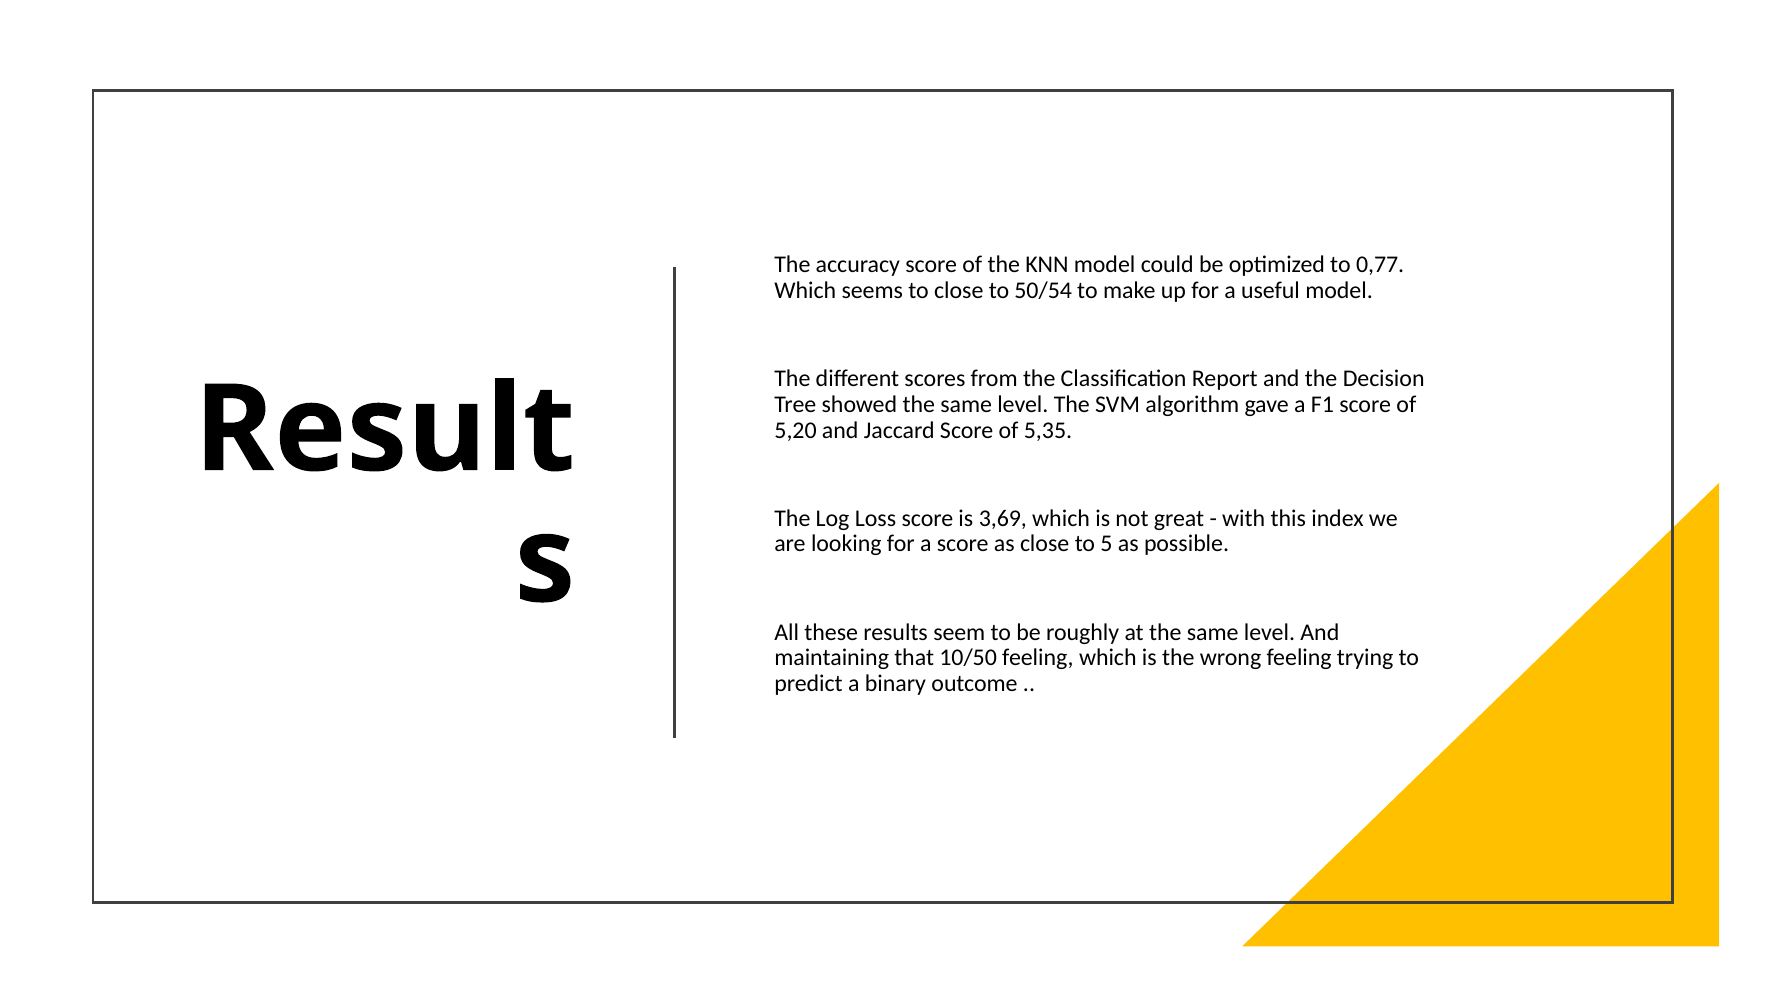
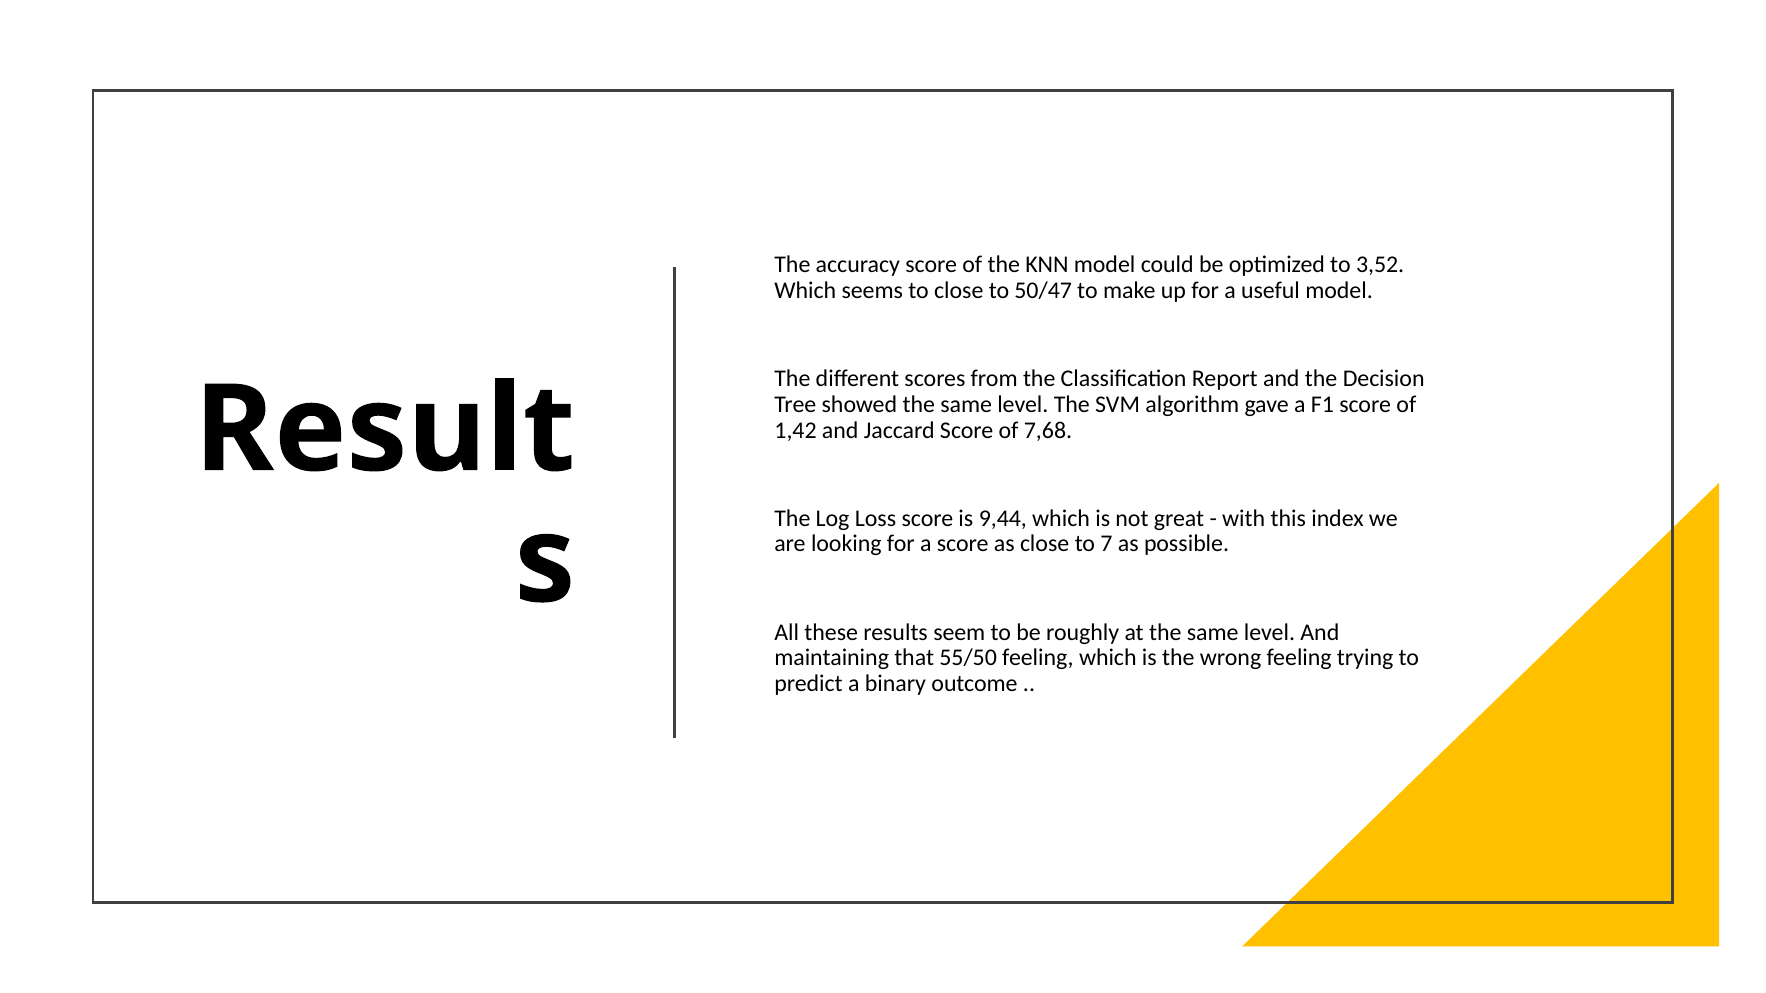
0,77: 0,77 -> 3,52
50/54: 50/54 -> 50/47
5,20: 5,20 -> 1,42
5,35: 5,35 -> 7,68
3,69: 3,69 -> 9,44
5: 5 -> 7
10/50: 10/50 -> 55/50
